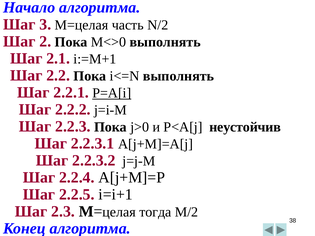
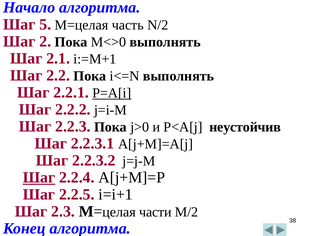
3: 3 -> 5
Шаг at (39, 178) underline: none -> present
тогда: тогда -> части
